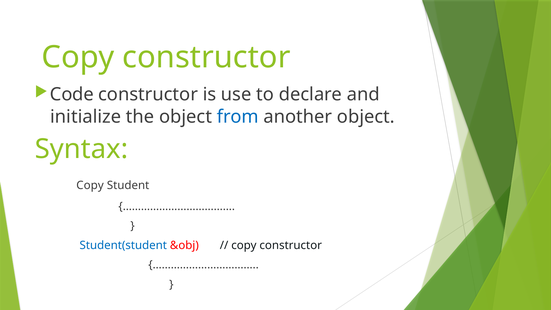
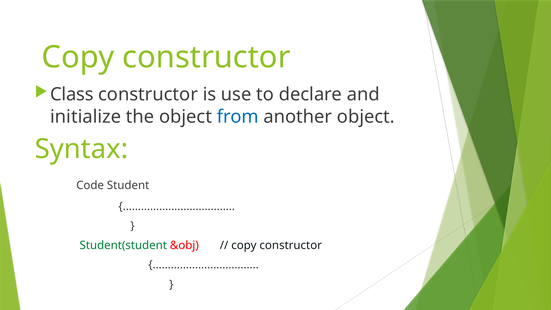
Code: Code -> Class
Copy at (90, 185): Copy -> Code
Student(student colour: blue -> green
